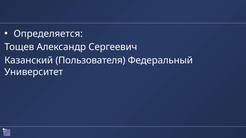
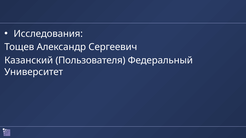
Определяется: Определяется -> Исследования
